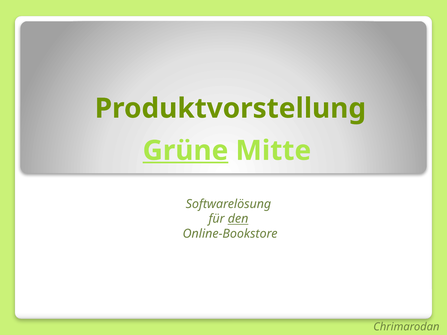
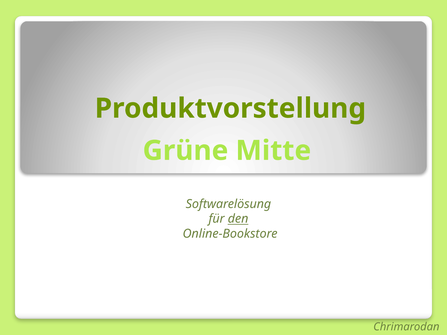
Grüne underline: present -> none
